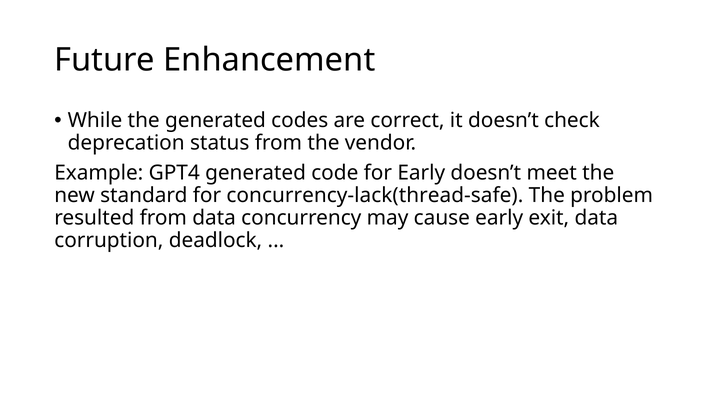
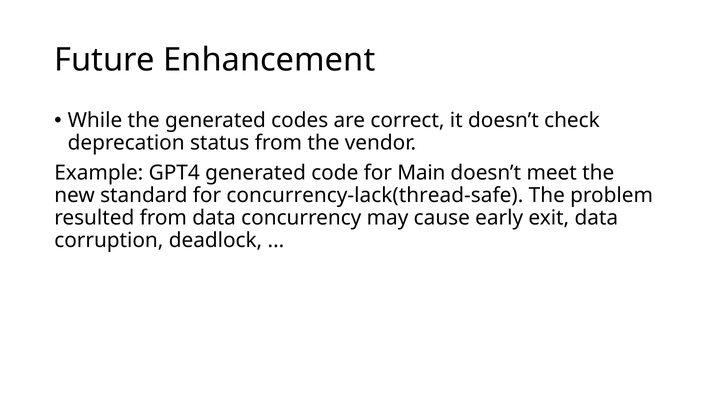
for Early: Early -> Main
